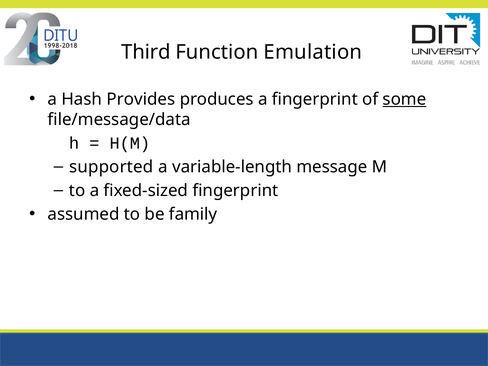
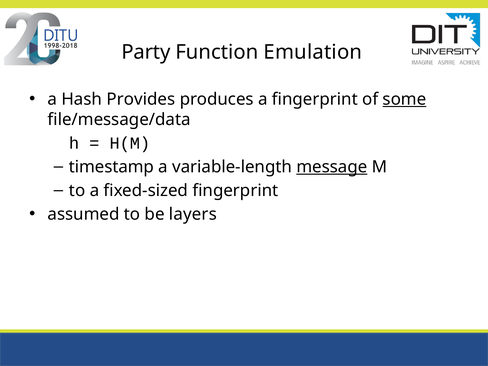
Third: Third -> Party
supported: supported -> timestamp
message underline: none -> present
family: family -> layers
